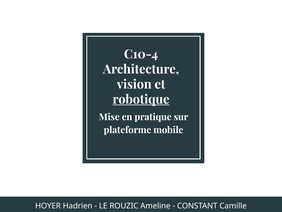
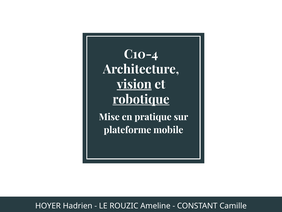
vision underline: none -> present
